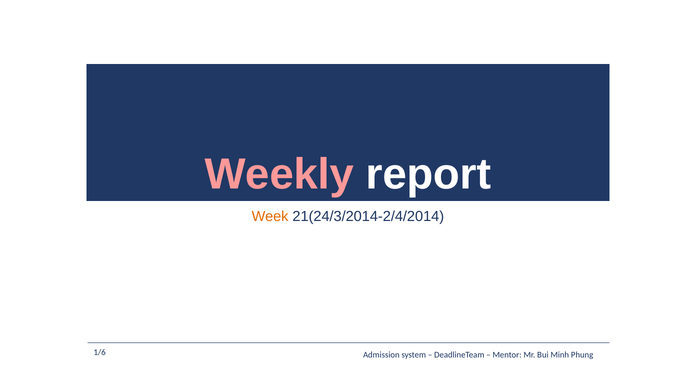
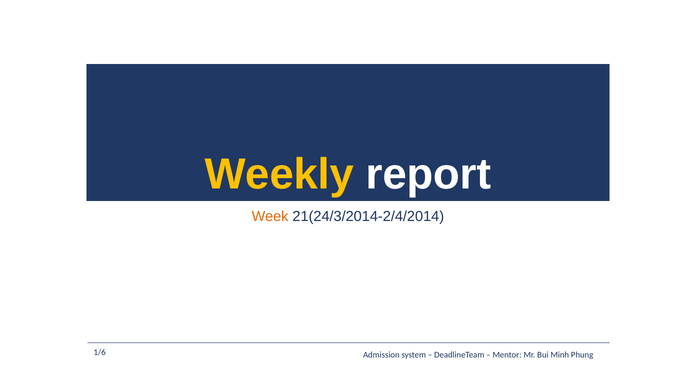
Weekly colour: pink -> yellow
